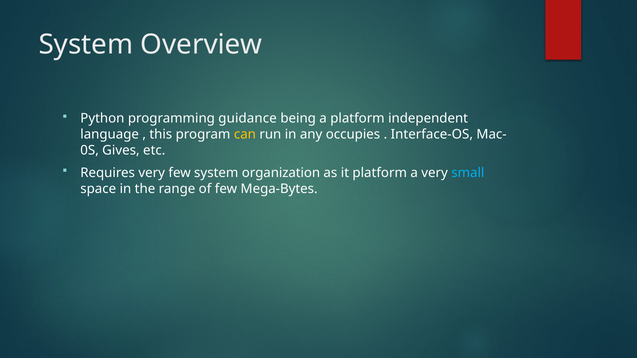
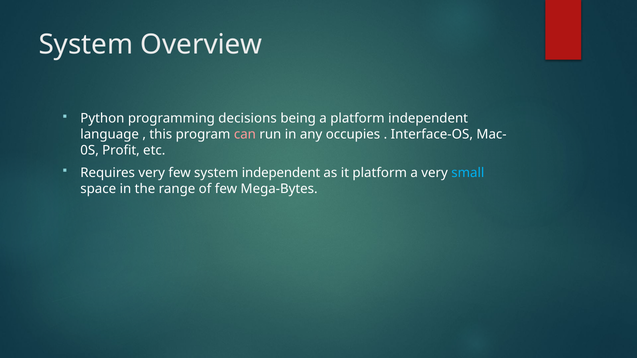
guidance: guidance -> decisions
can colour: yellow -> pink
Gives: Gives -> Profit
system organization: organization -> independent
